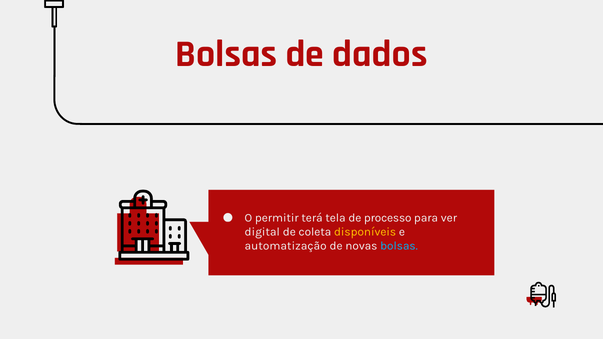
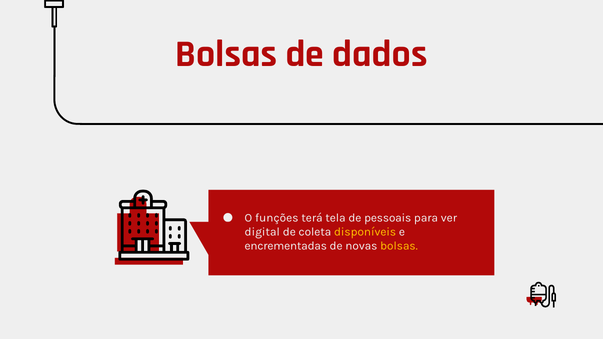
permitir: permitir -> funções
processo: processo -> pessoais
automatização: automatização -> encrementadas
bolsas at (399, 246) colour: light blue -> yellow
